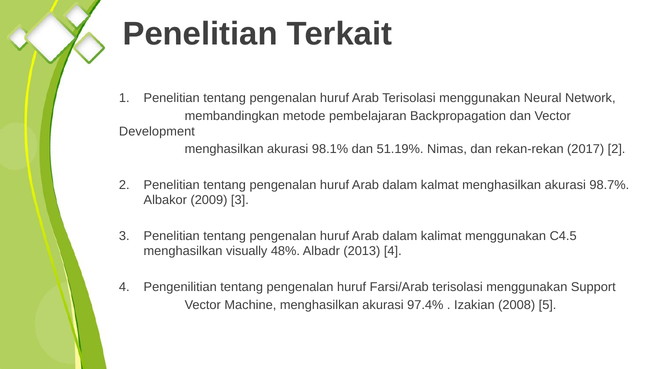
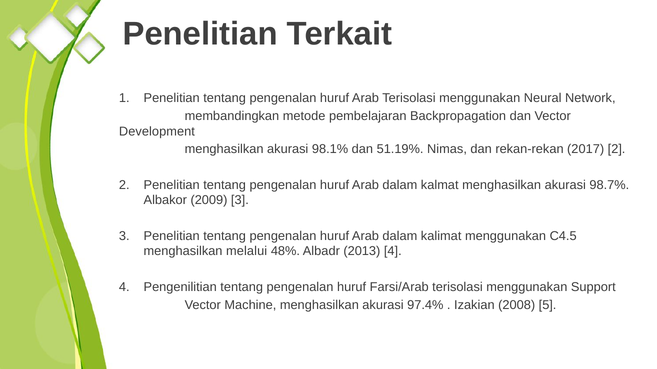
visually: visually -> melalui
